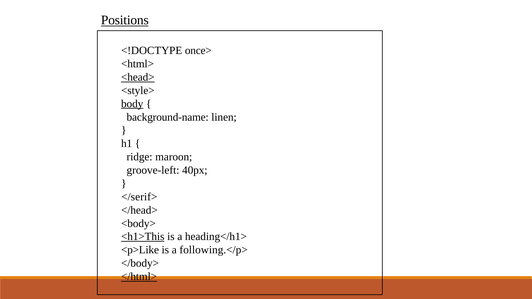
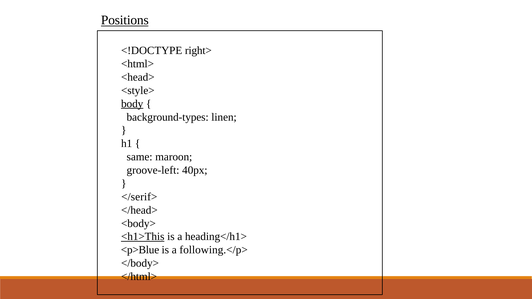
once>: once> -> right>
<head> underline: present -> none
background-name: background-name -> background-types
ridge: ridge -> same
<p>Like: <p>Like -> <p>Blue
</html> underline: present -> none
